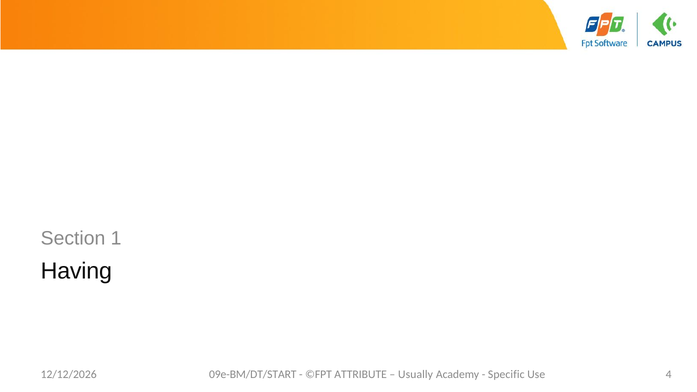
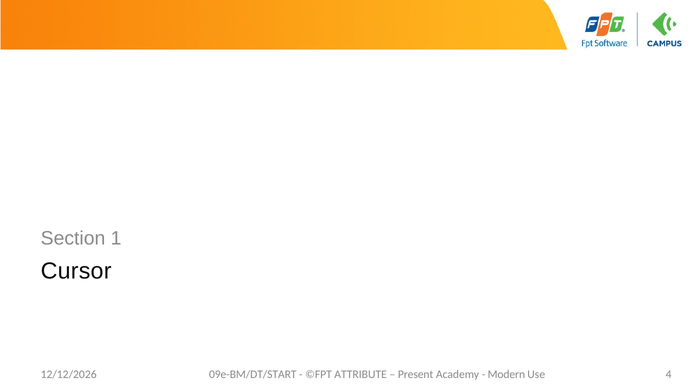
Having: Having -> Cursor
Usually: Usually -> Present
Specific: Specific -> Modern
